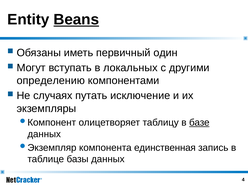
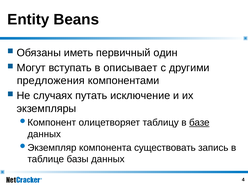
Beans underline: present -> none
локальных: локальных -> описывает
определению: определению -> предложения
единственная: единственная -> существовать
